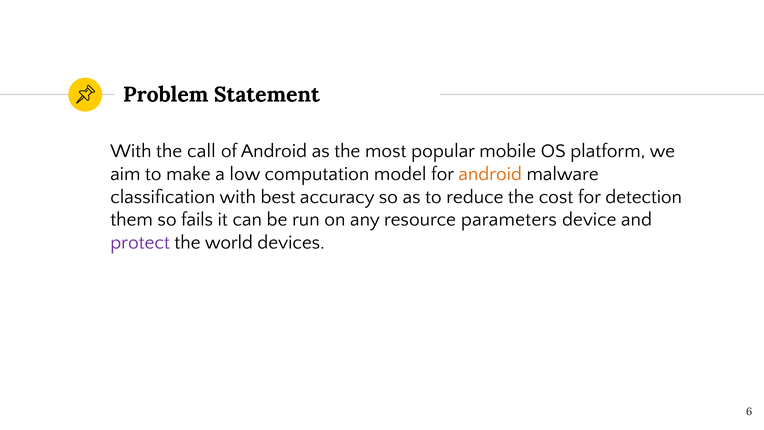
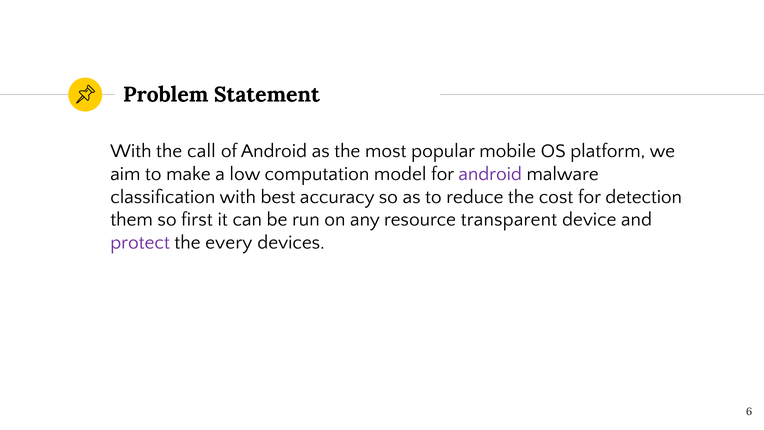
android at (490, 174) colour: orange -> purple
fails: fails -> first
parameters: parameters -> transparent
world: world -> every
